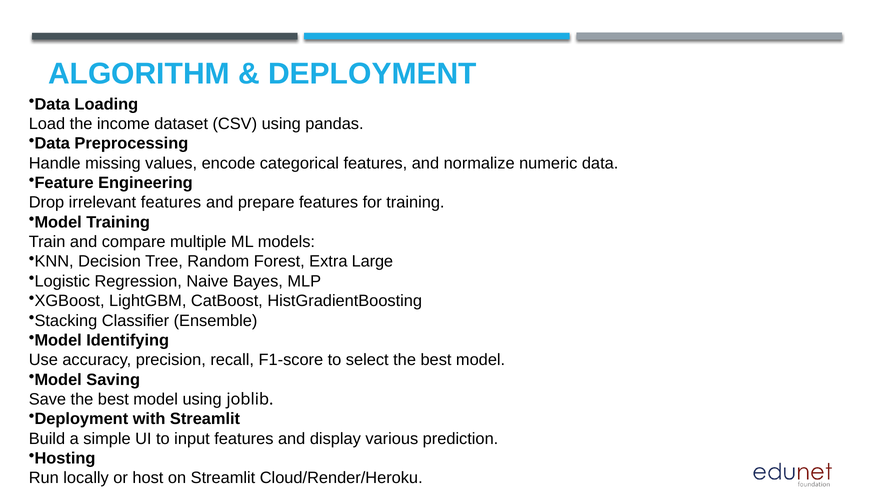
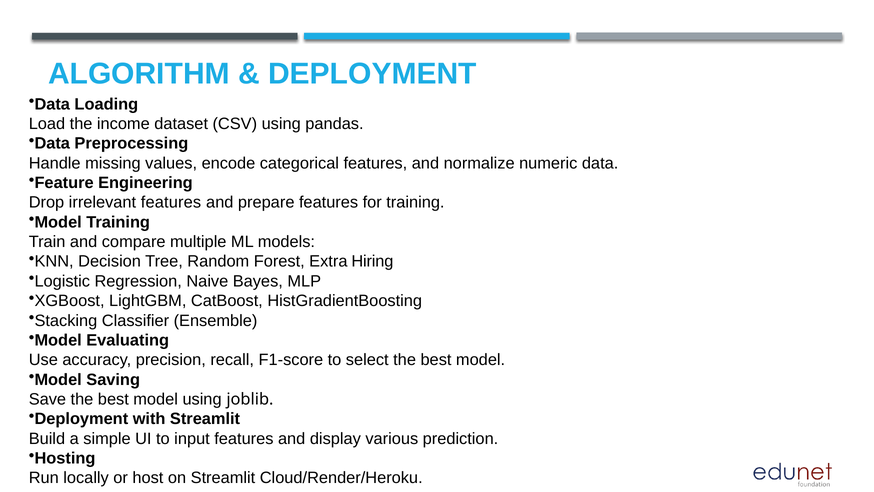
Large: Large -> Hiring
Identifying: Identifying -> Evaluating
